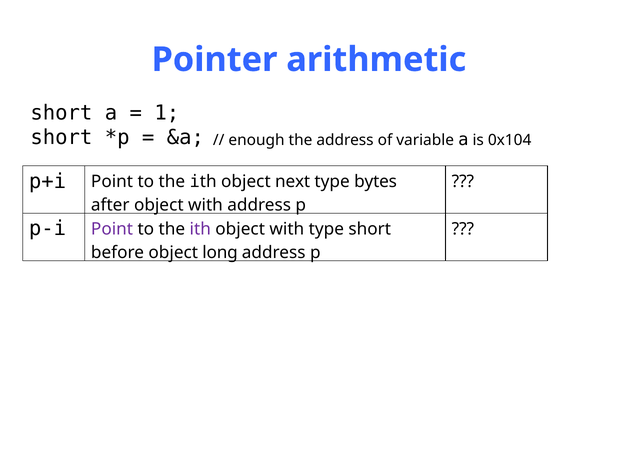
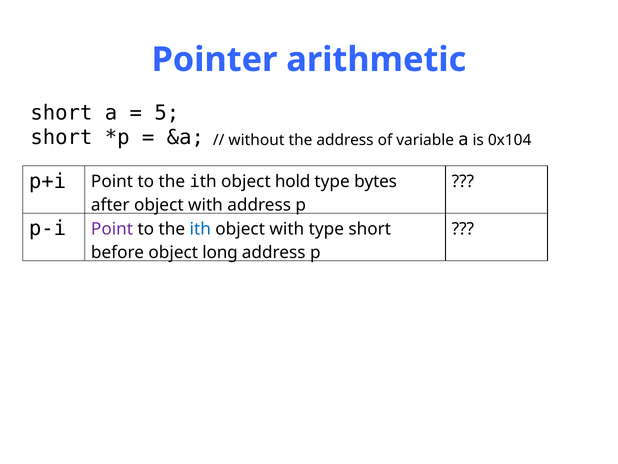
1: 1 -> 5
enough: enough -> without
next: next -> hold
ith colour: purple -> blue
